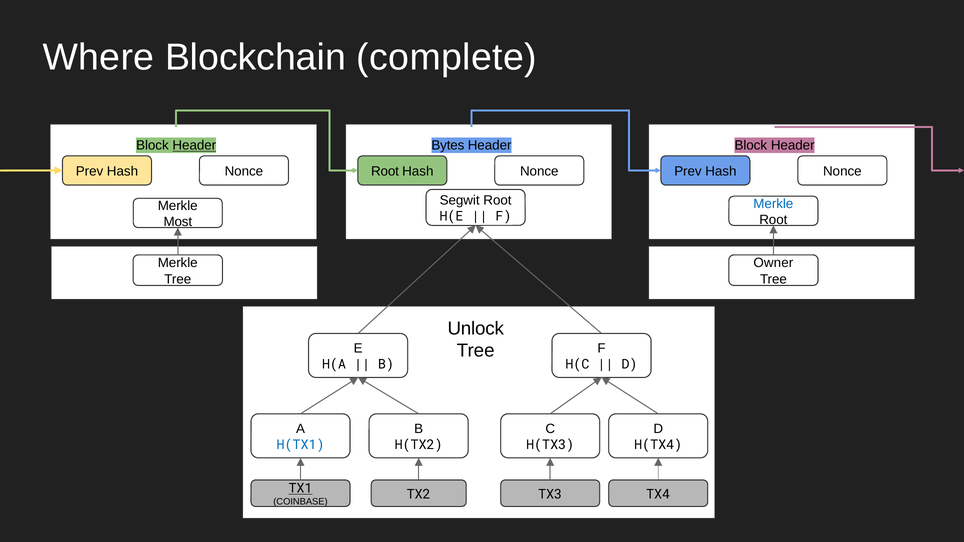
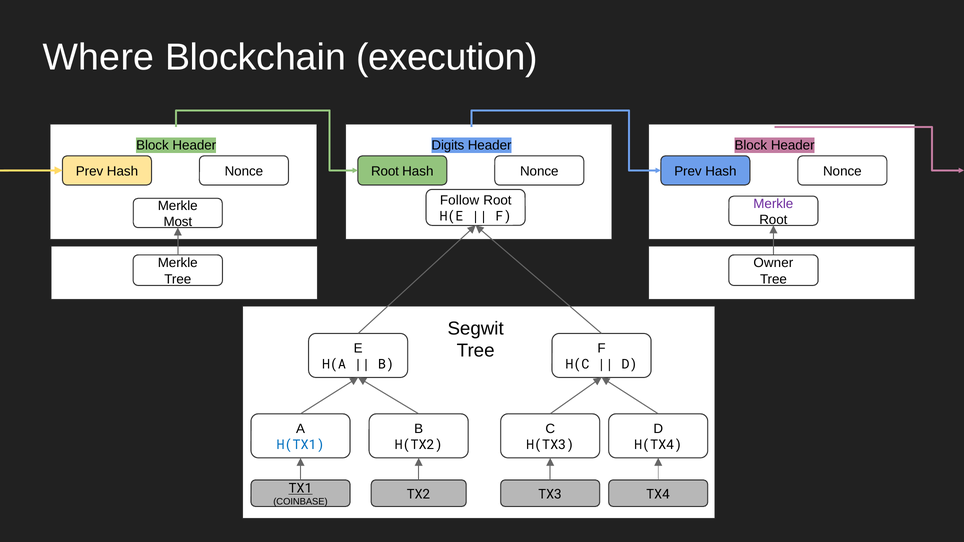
complete: complete -> execution
Header at (194, 146) underline: present -> none
Bytes: Bytes -> Digits
Segwit: Segwit -> Follow
Merkle at (773, 204) colour: blue -> purple
Unlock: Unlock -> Segwit
